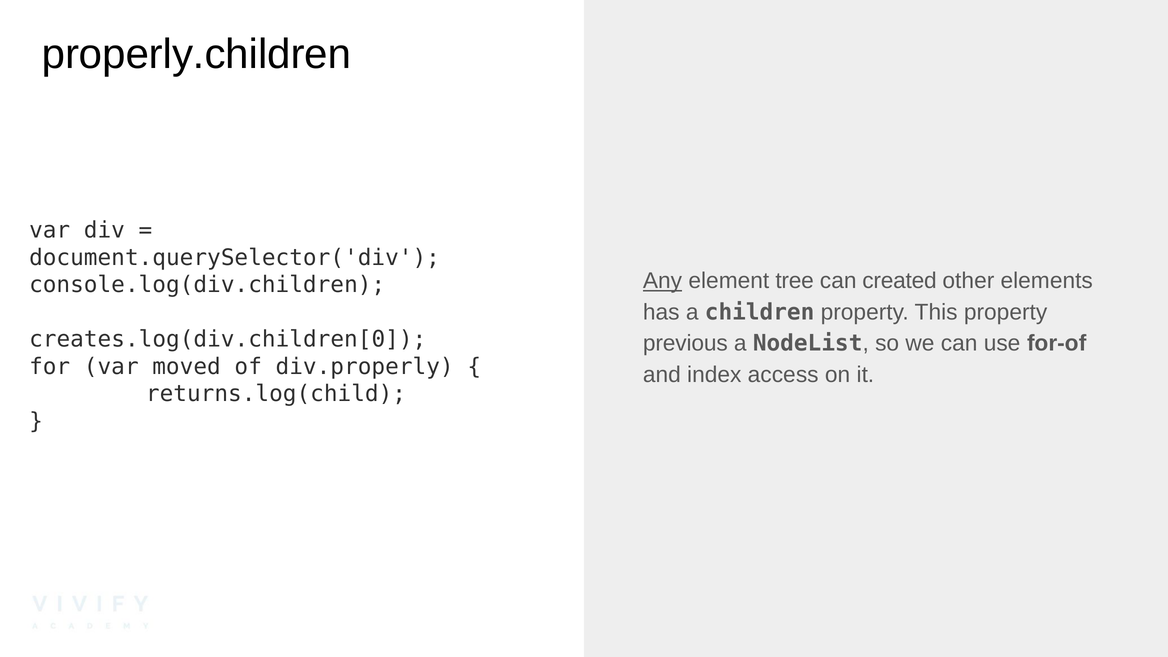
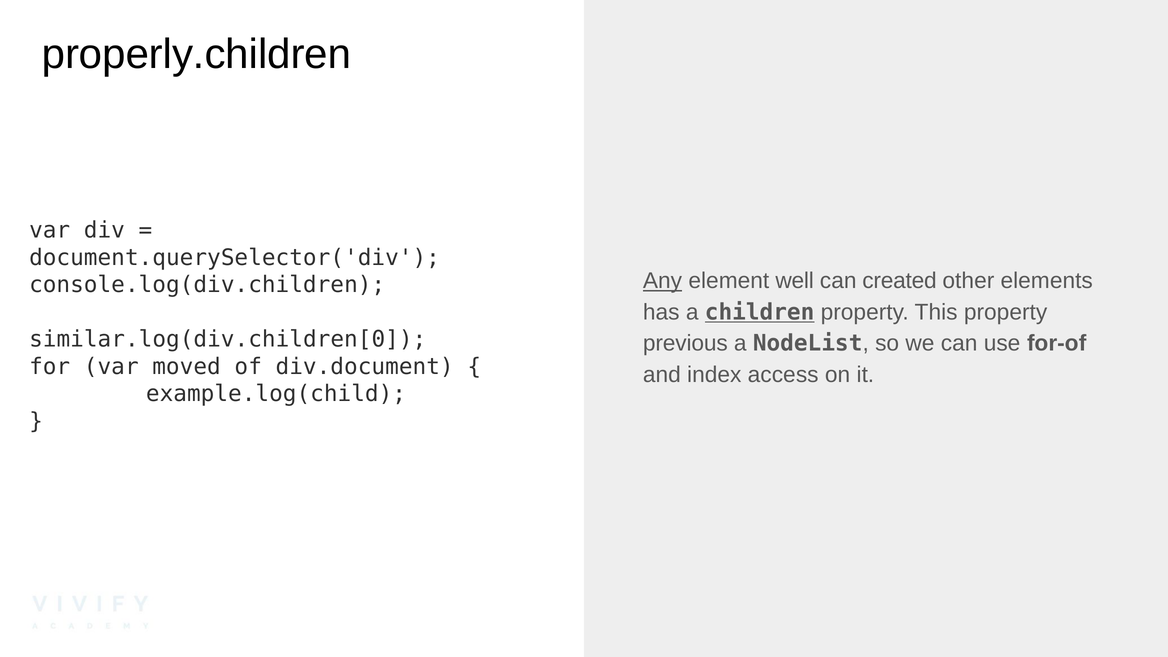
tree: tree -> well
children underline: none -> present
creates.log(div.children[0: creates.log(div.children[0 -> similar.log(div.children[0
div.properly: div.properly -> div.document
returns.log(child: returns.log(child -> example.log(child
